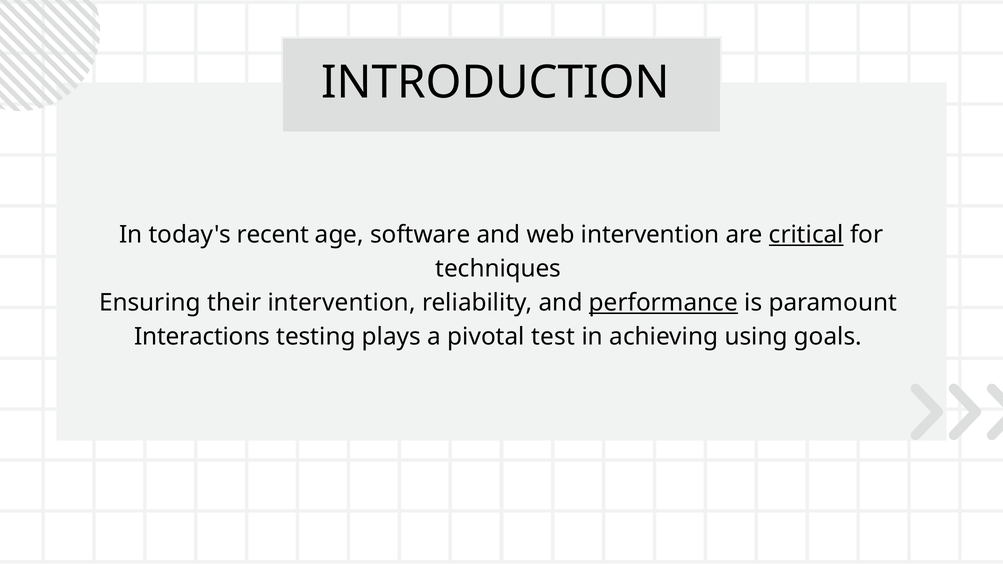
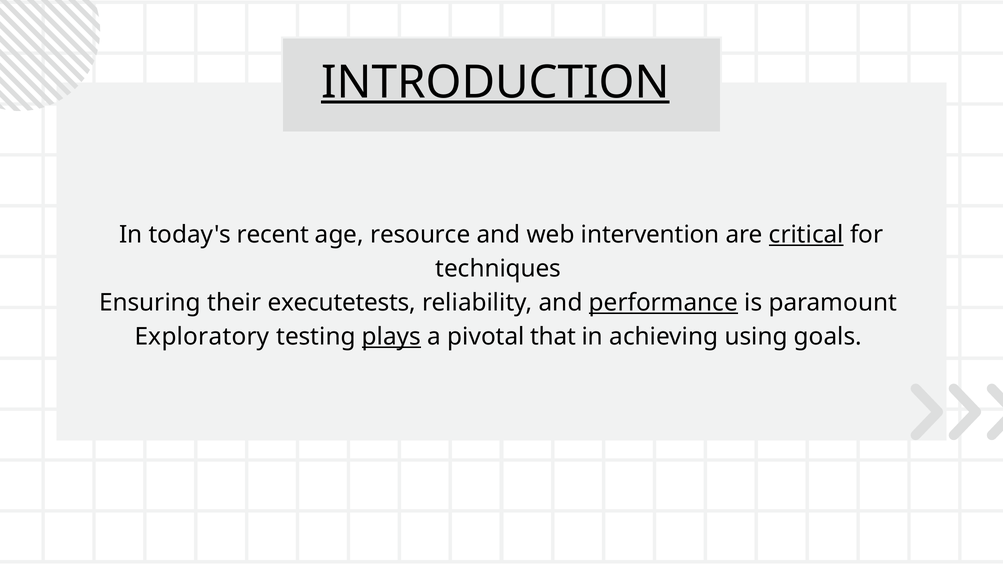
INTRODUCTION underline: none -> present
software: software -> resource
their intervention: intervention -> executetests
Interactions: Interactions -> Exploratory
plays underline: none -> present
test: test -> that
